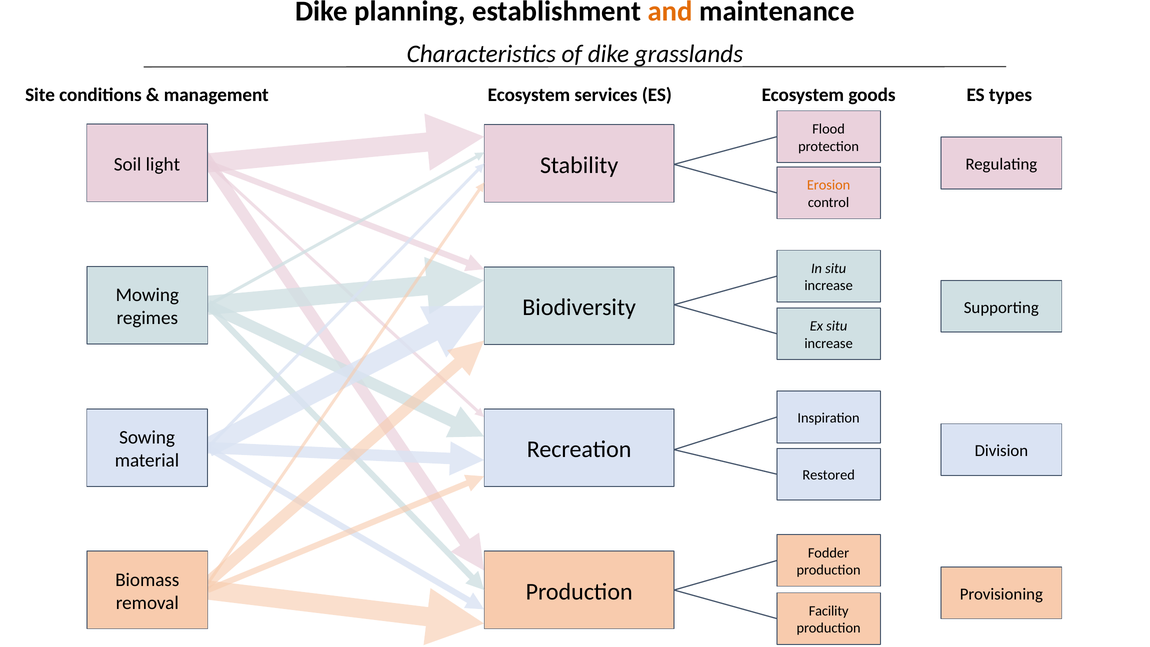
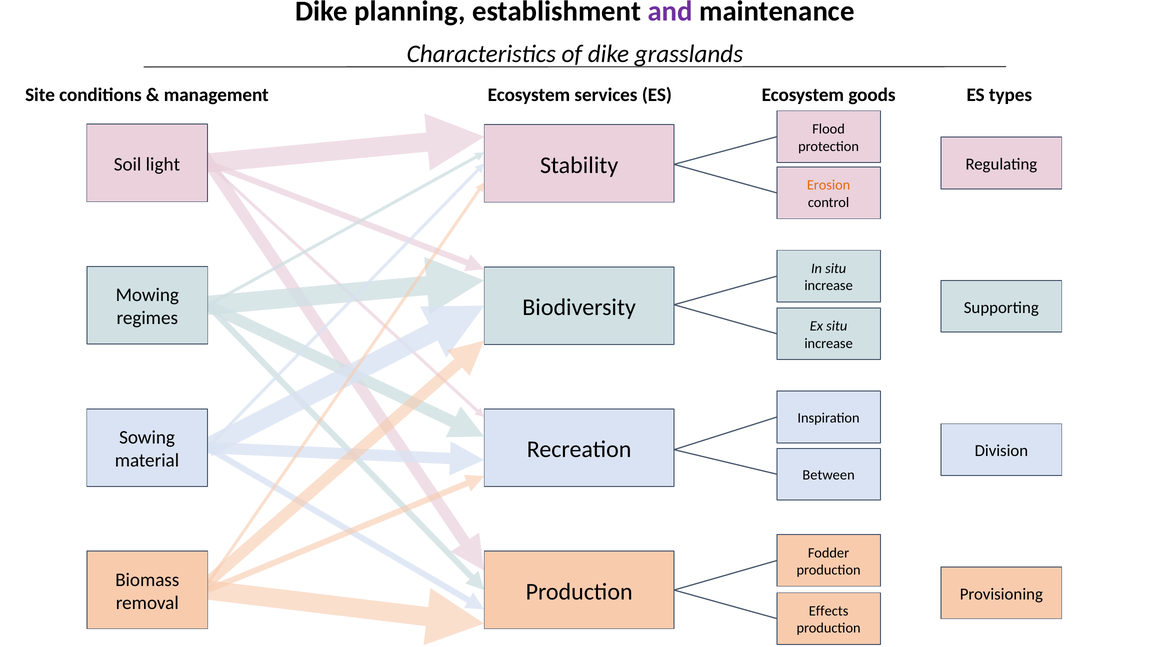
and colour: orange -> purple
Restored: Restored -> Between
Facility: Facility -> Effects
